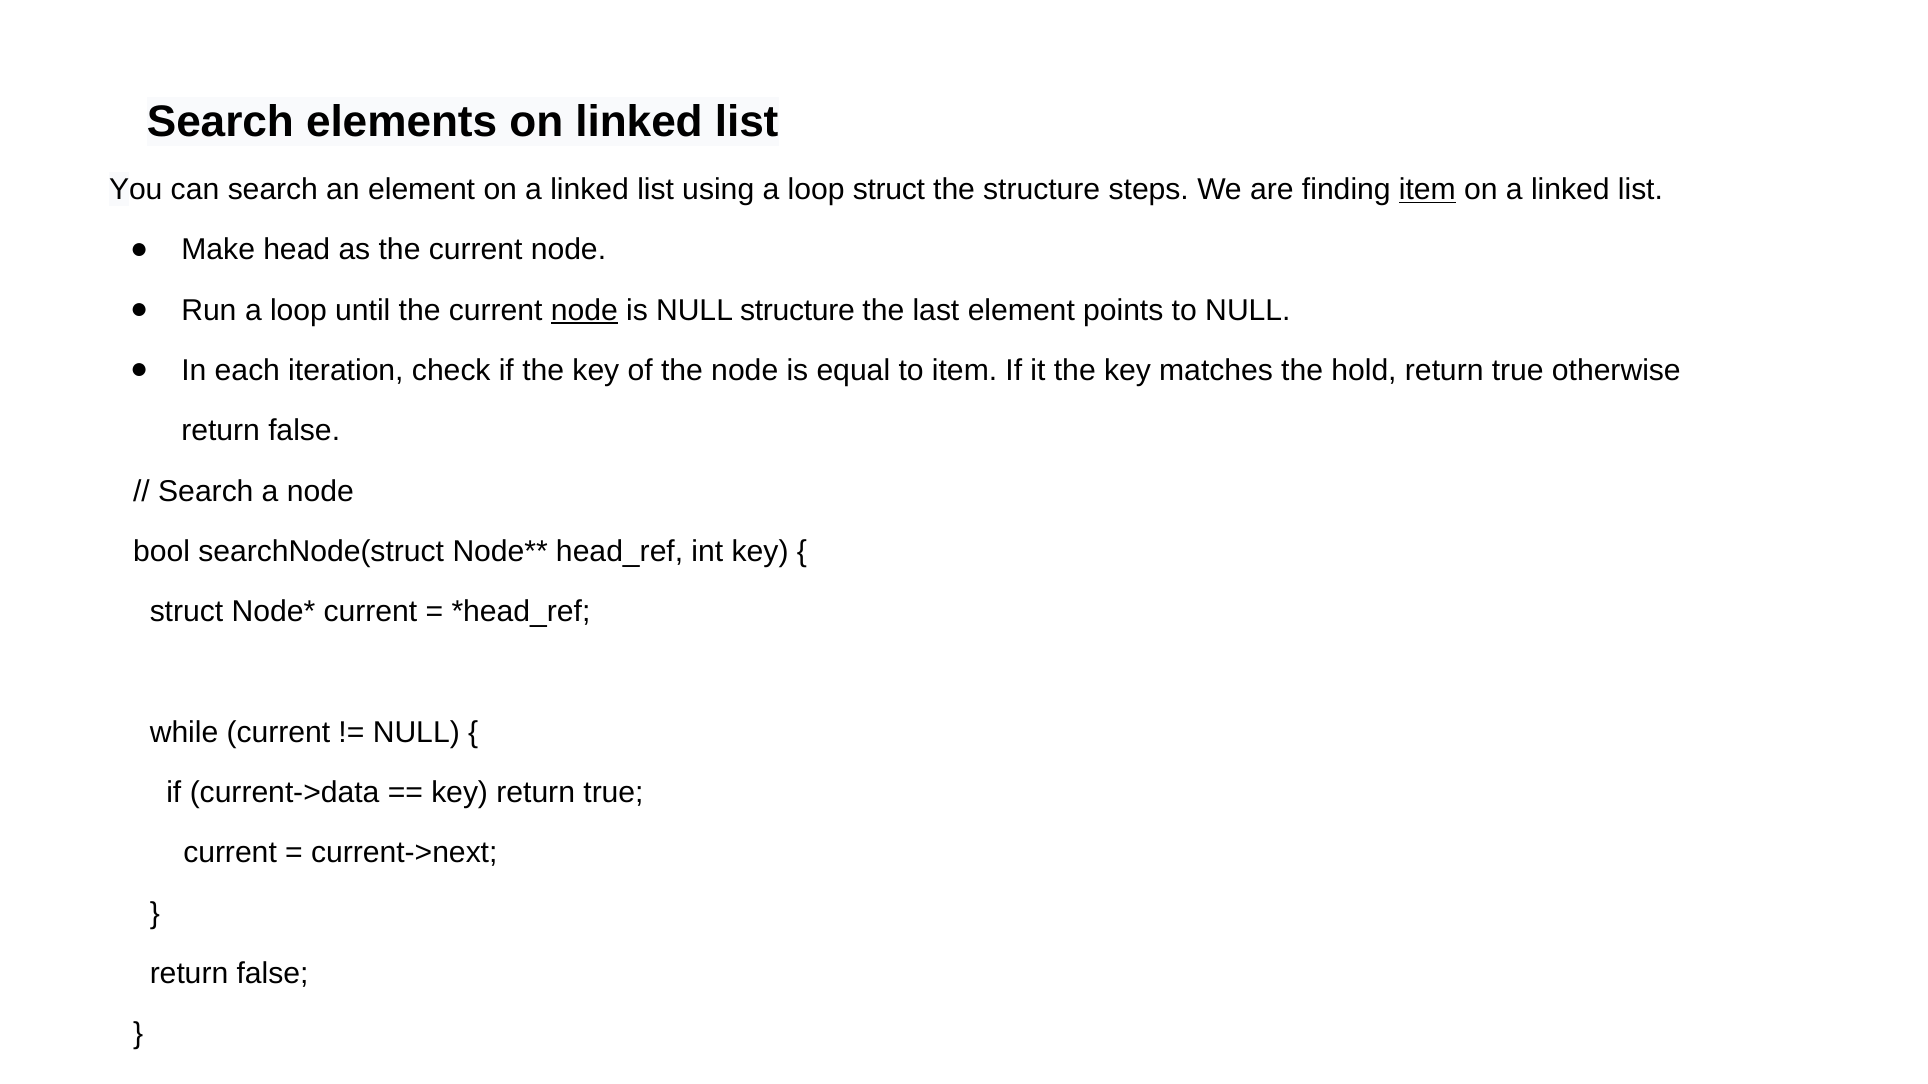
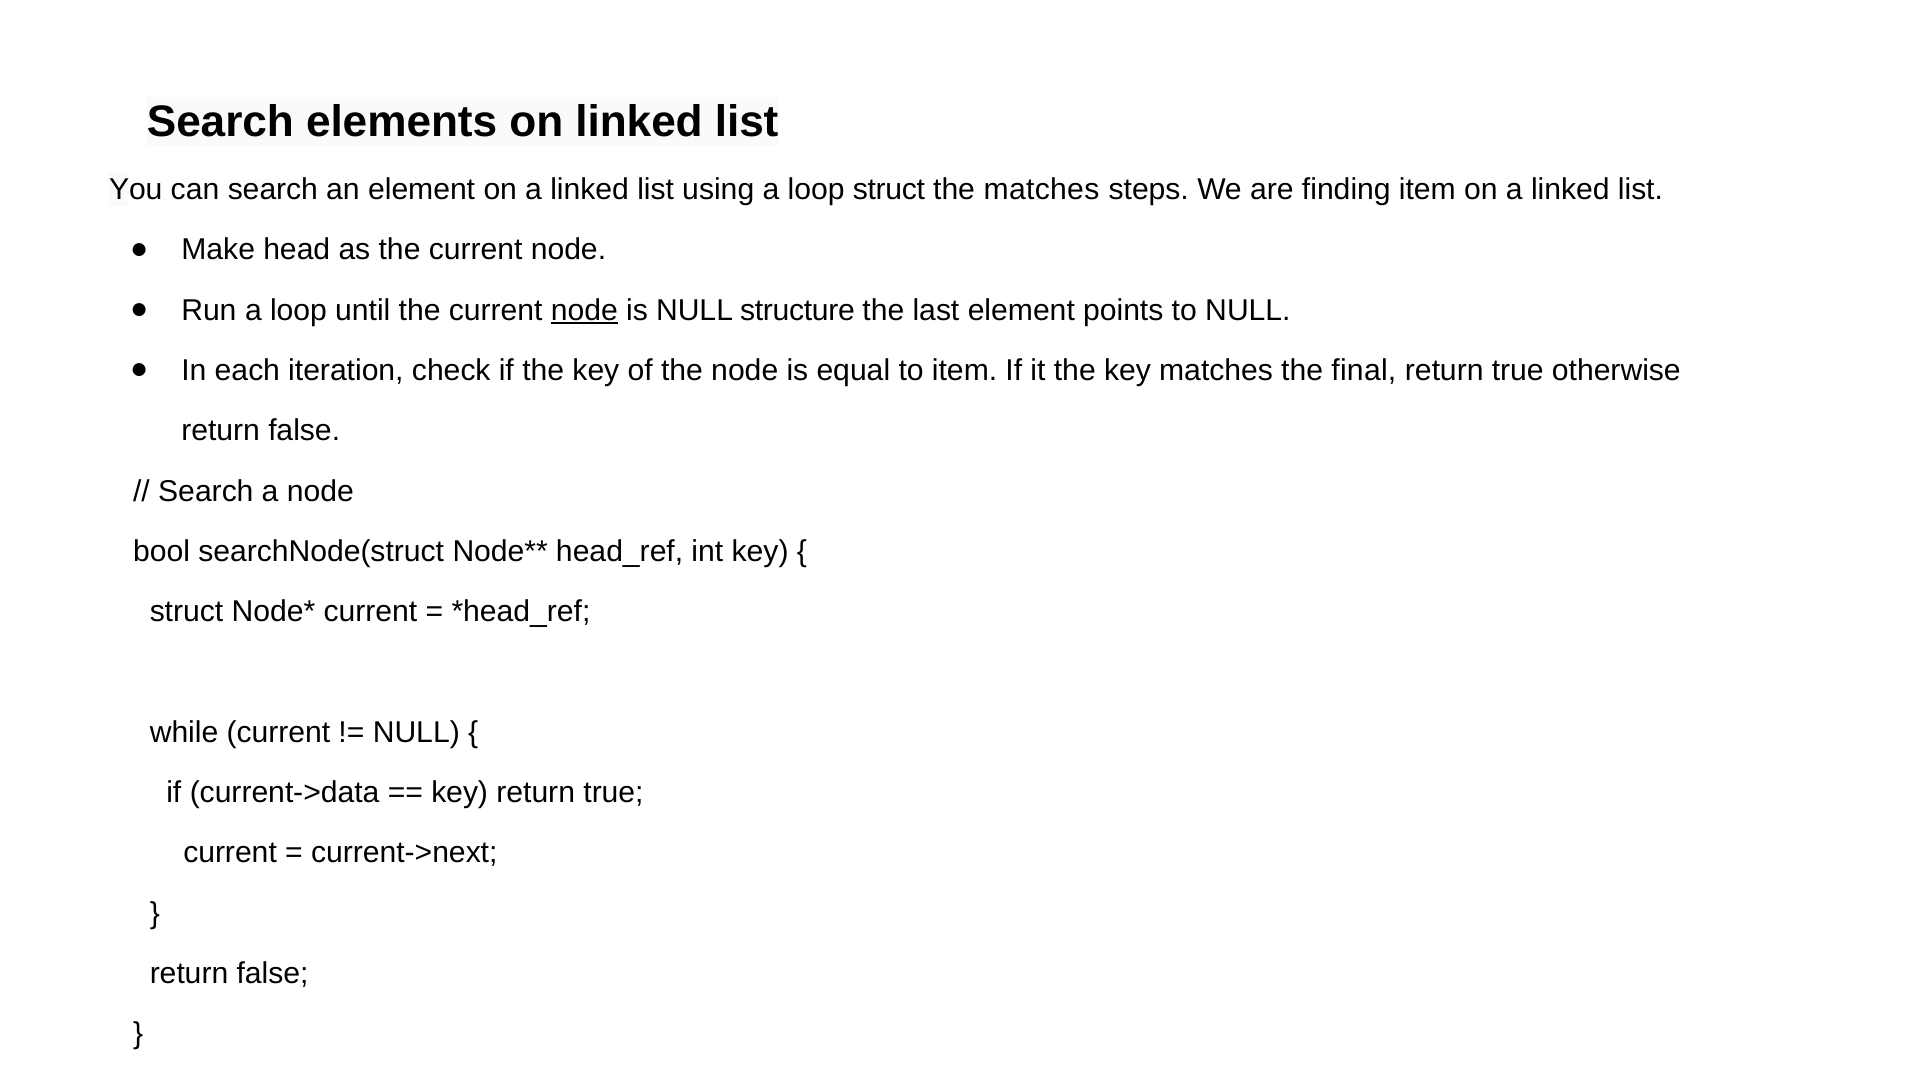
the structure: structure -> matches
item at (1427, 190) underline: present -> none
hold: hold -> final
